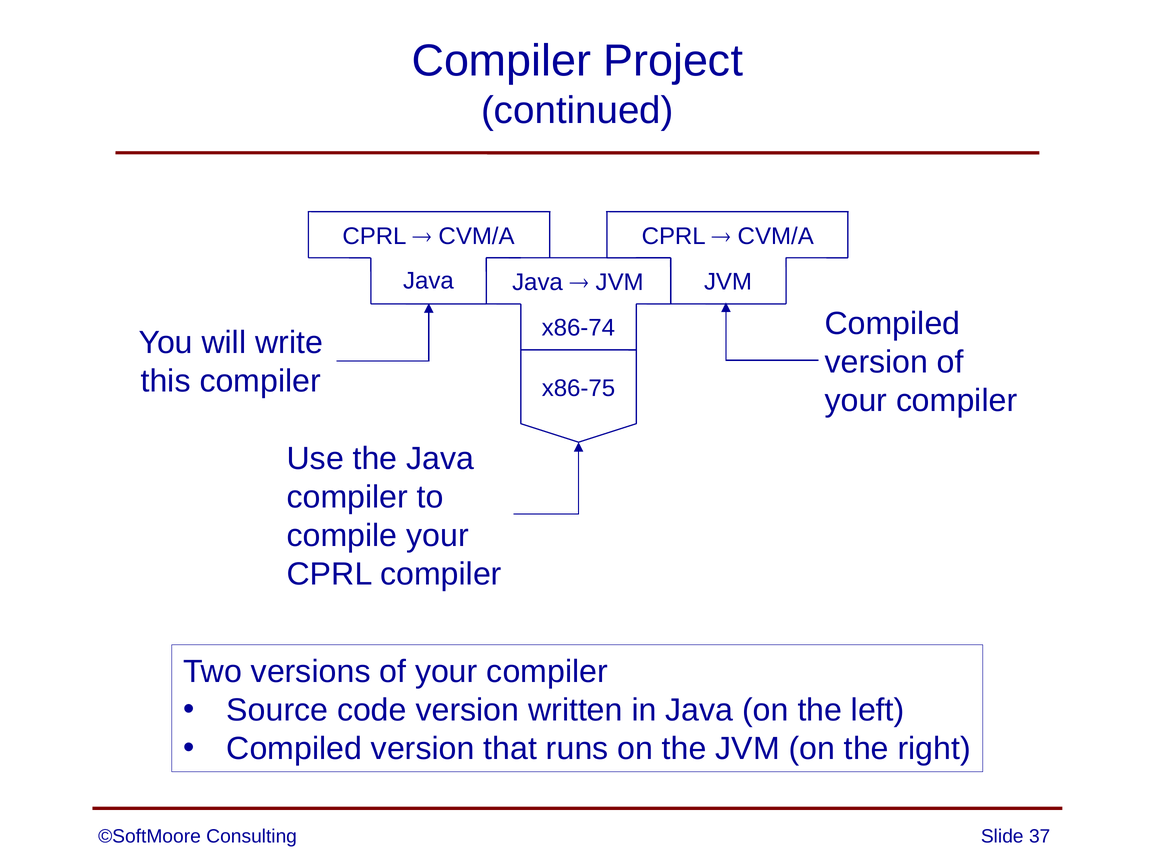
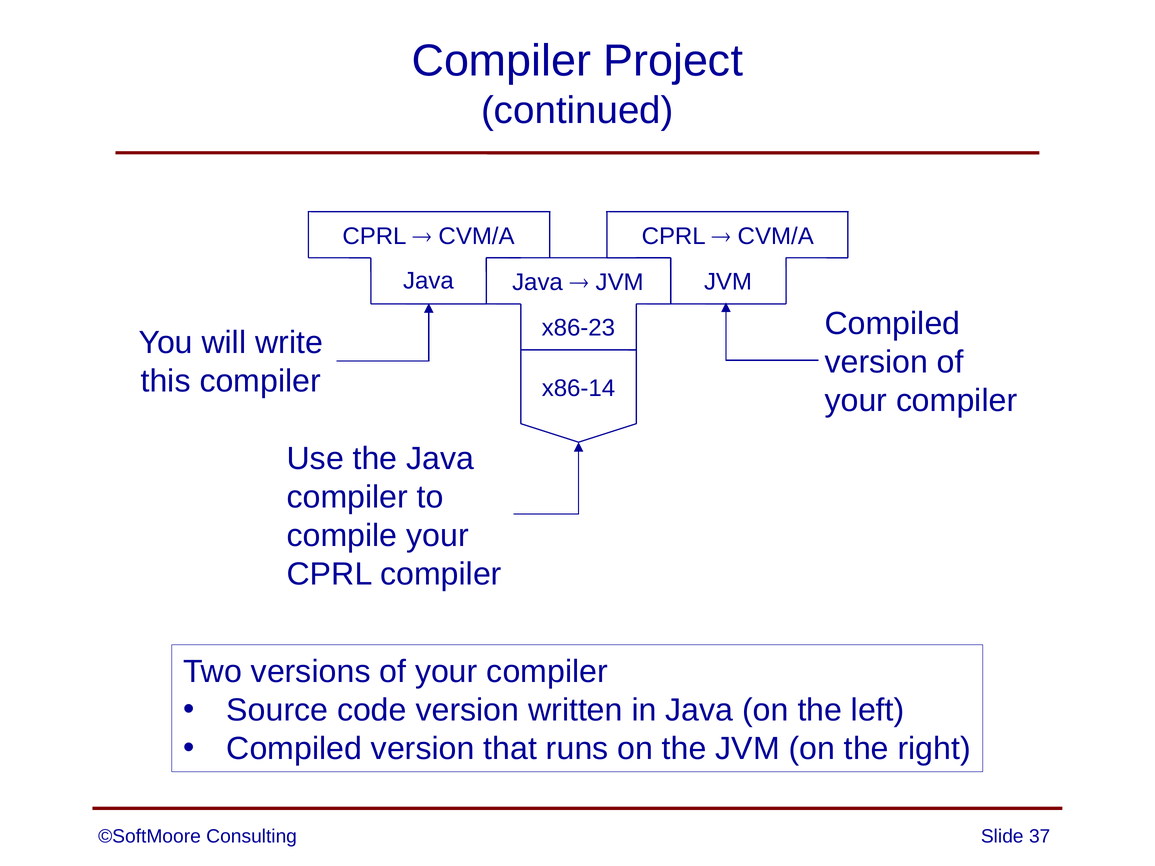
x86-74: x86-74 -> x86-23
x86-75: x86-75 -> x86-14
